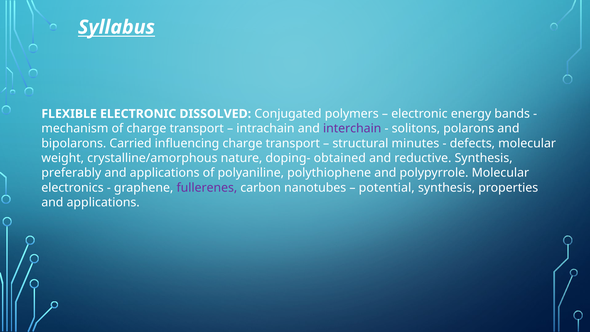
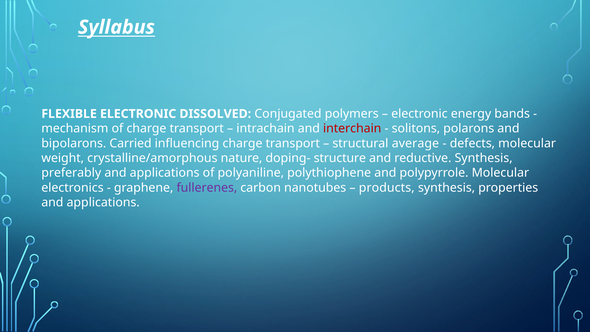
interchain colour: purple -> red
minutes: minutes -> average
obtained: obtained -> structure
potential: potential -> products
